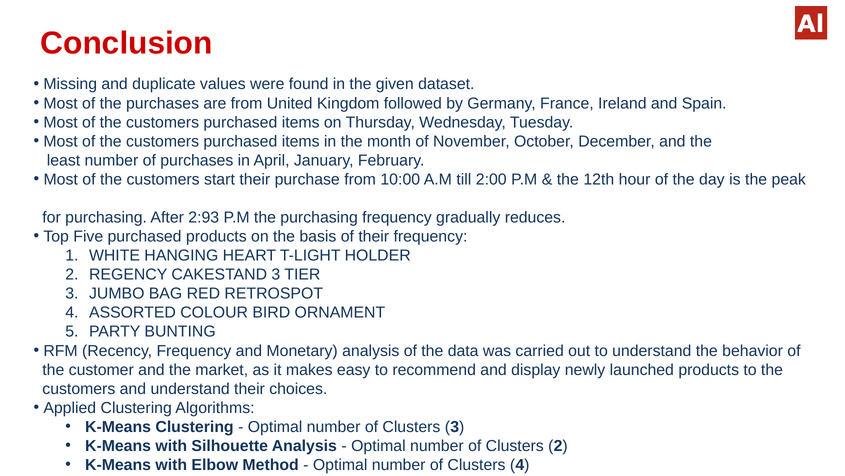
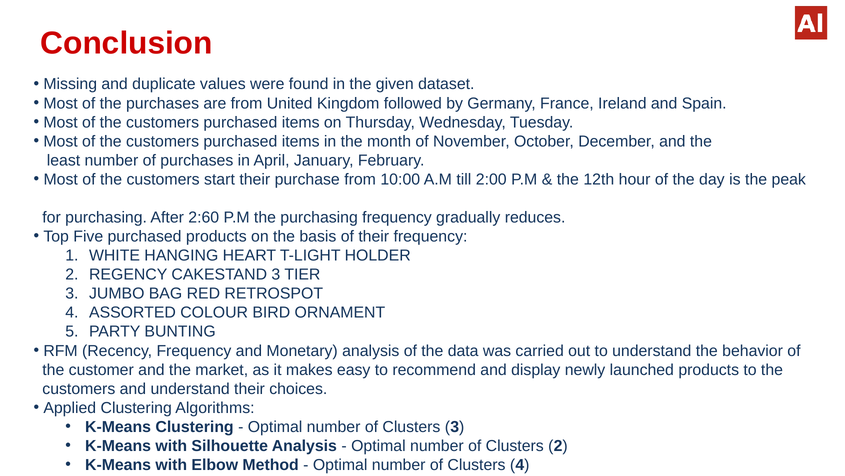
2:93: 2:93 -> 2:60
